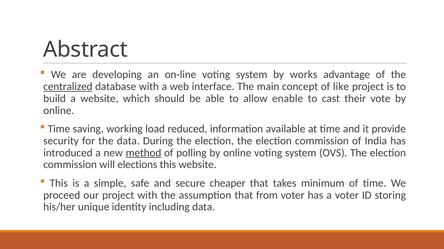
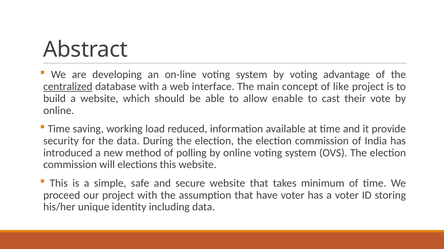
by works: works -> voting
method underline: present -> none
secure cheaper: cheaper -> website
from: from -> have
